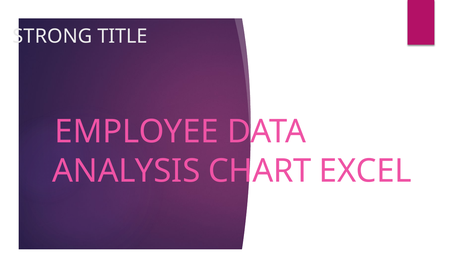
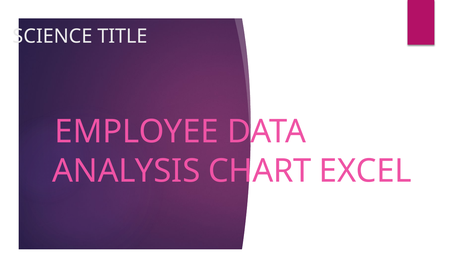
STRONG: STRONG -> SCIENCE
